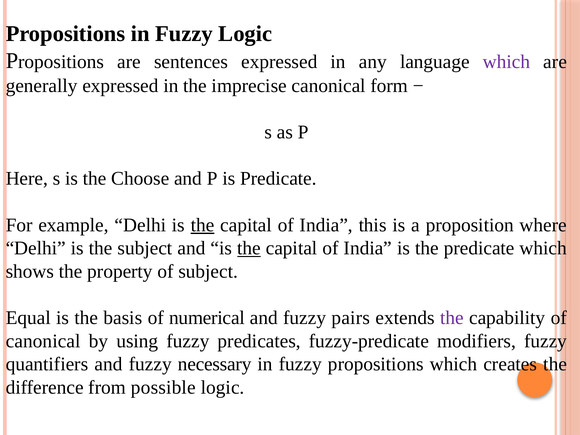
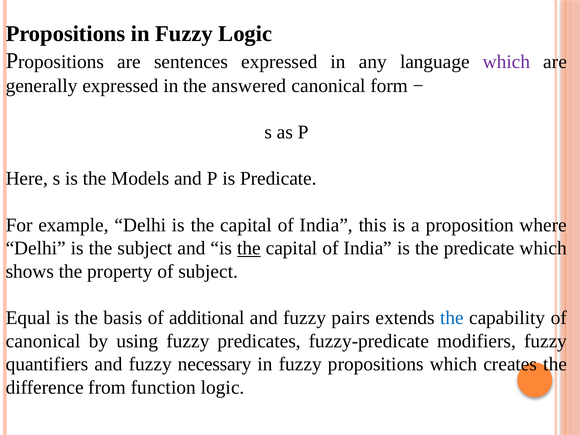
imprecise: imprecise -> answered
Choose: Choose -> Models
the at (203, 225) underline: present -> none
numerical: numerical -> additional
the at (452, 318) colour: purple -> blue
possible: possible -> function
